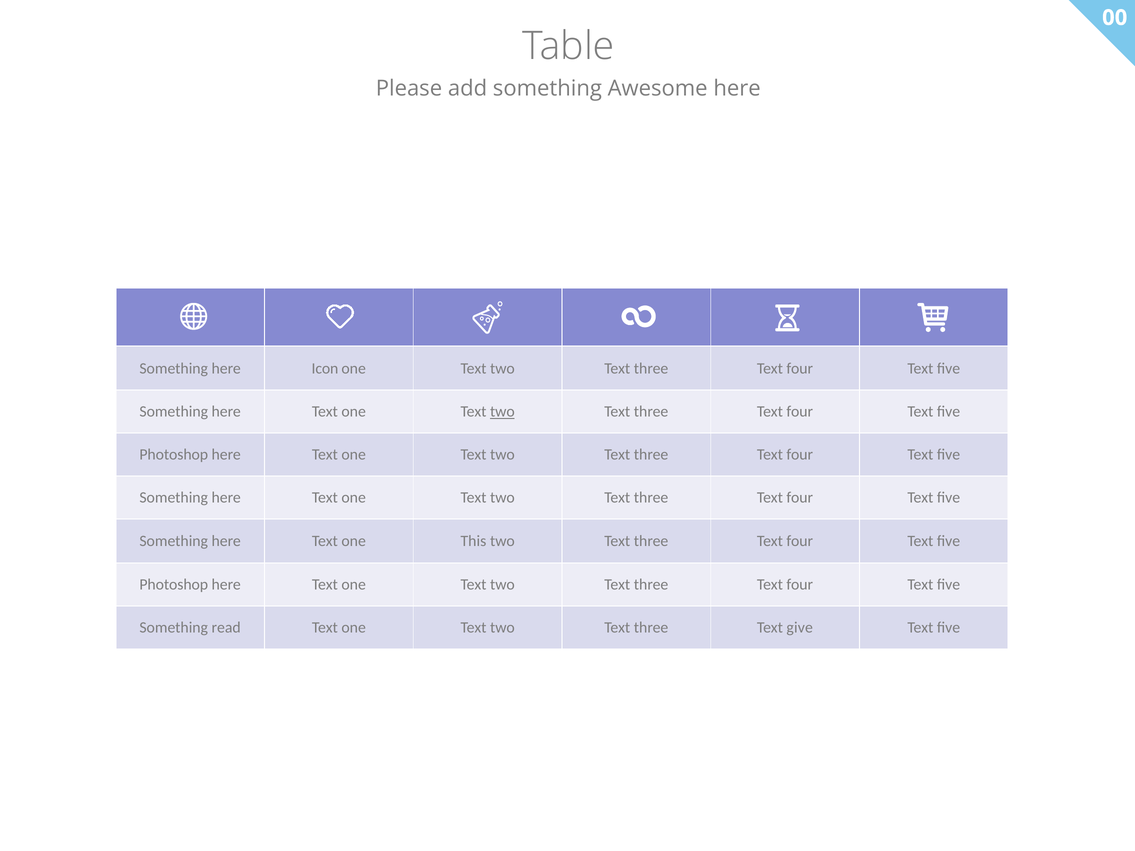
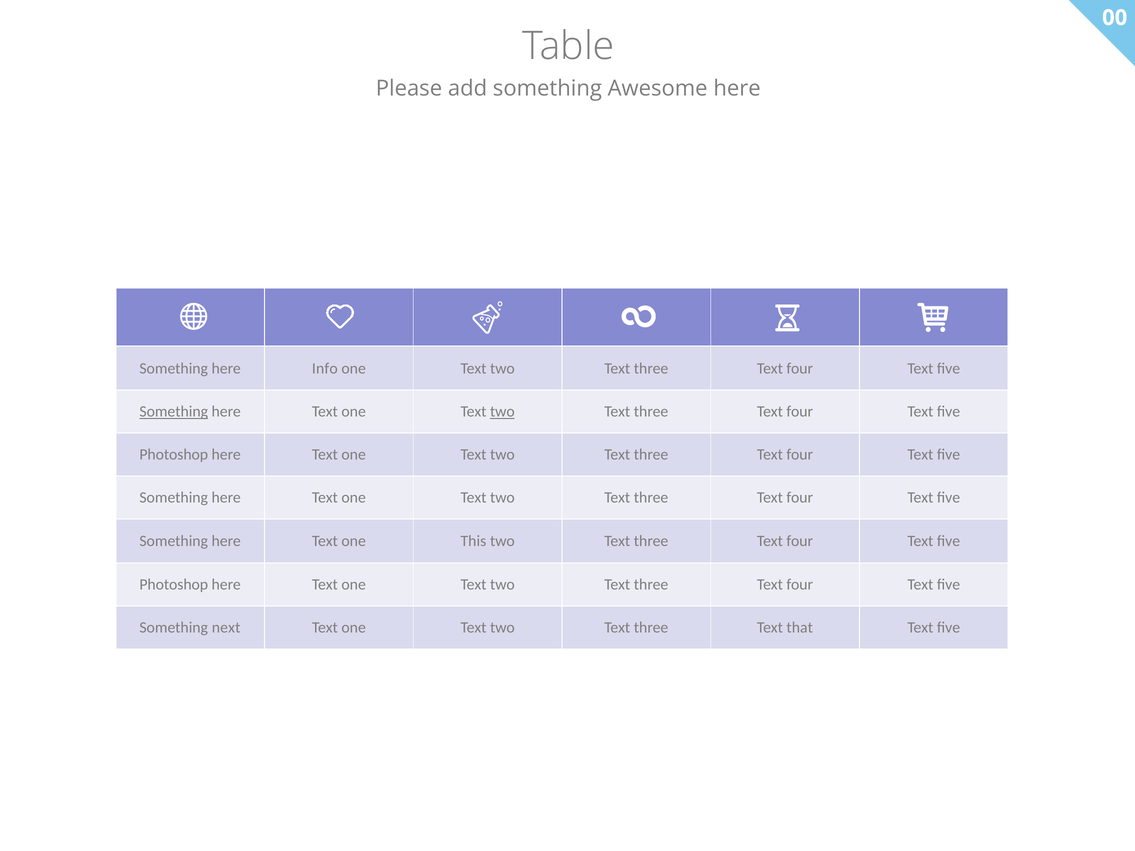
Icon: Icon -> Info
Something at (174, 412) underline: none -> present
read: read -> next
give: give -> that
